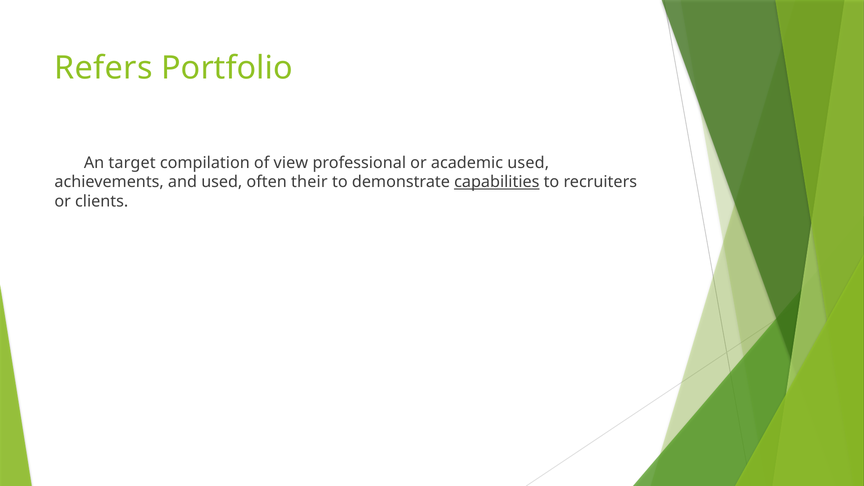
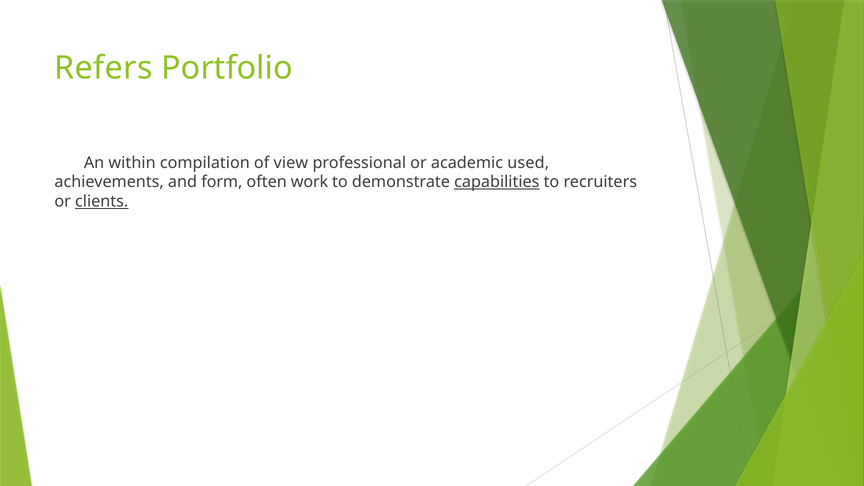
target: target -> within
and used: used -> form
their: their -> work
clients underline: none -> present
